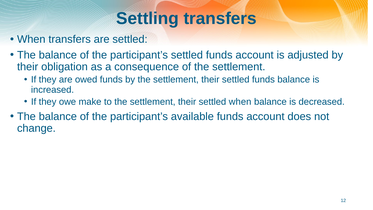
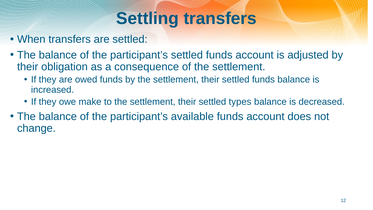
settled when: when -> types
